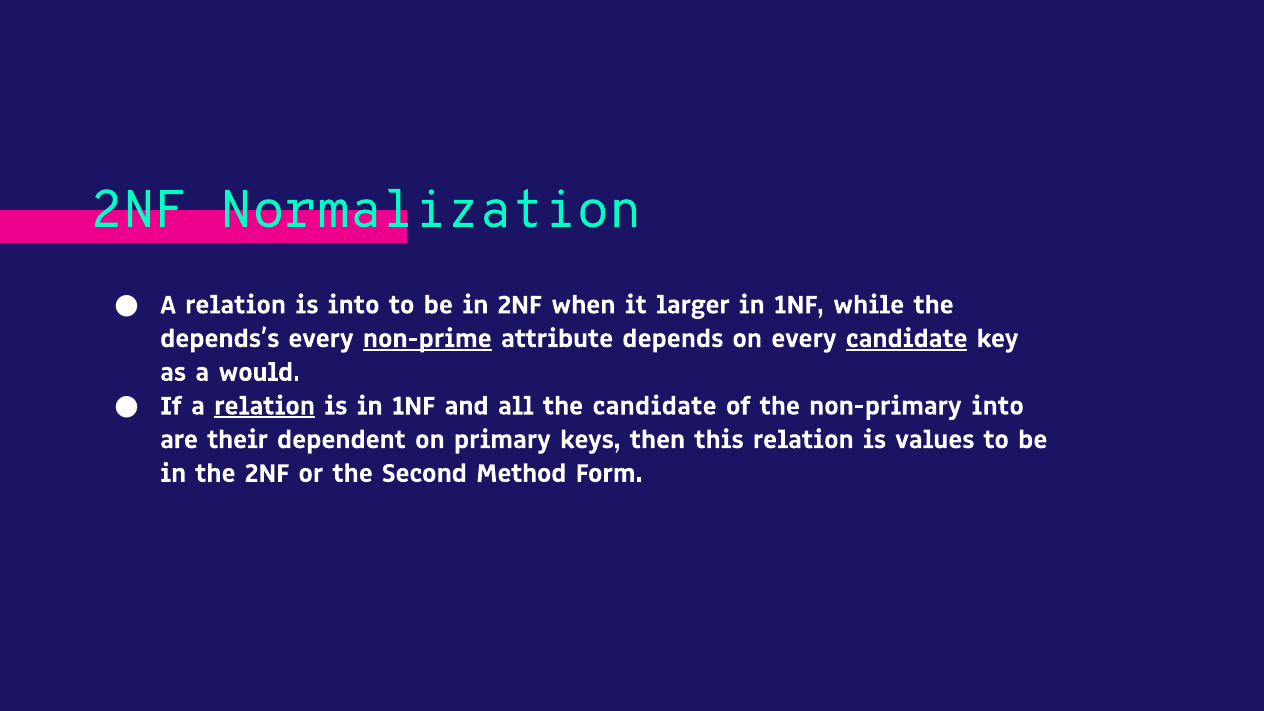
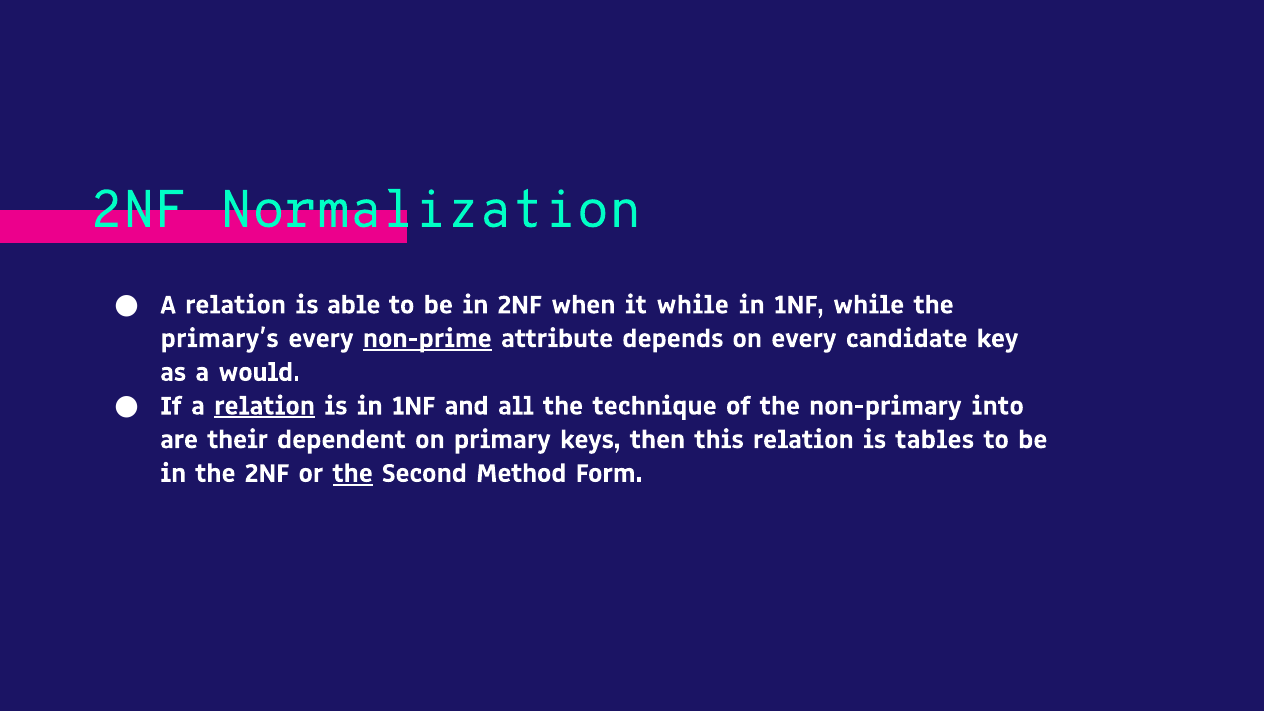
is into: into -> able
it larger: larger -> while
depends’s: depends’s -> primary’s
candidate at (907, 338) underline: present -> none
the candidate: candidate -> technique
values: values -> tables
the at (353, 473) underline: none -> present
